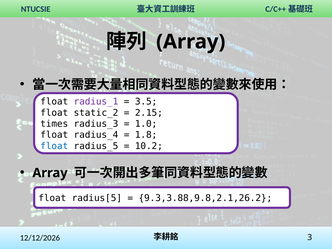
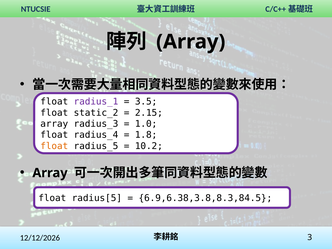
times at (54, 124): times -> array
float at (54, 146) colour: blue -> orange
9.3,3.88,9.8,2.1,26.2: 9.3,3.88,9.8,2.1,26.2 -> 6.9,6.38,3.8,8.3,84.5
